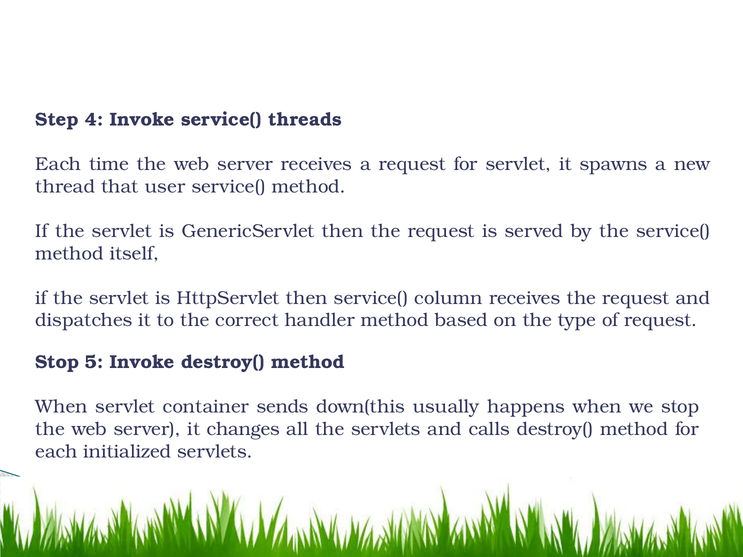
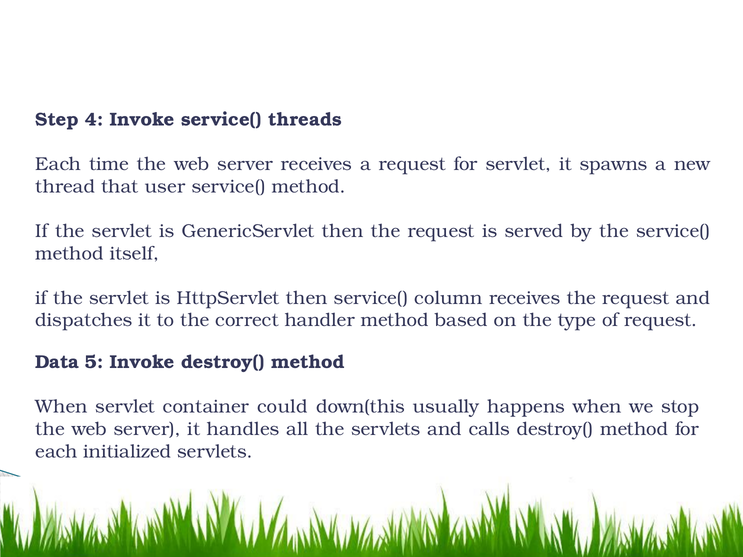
Stop at (57, 362): Stop -> Data
sends: sends -> could
changes: changes -> handles
